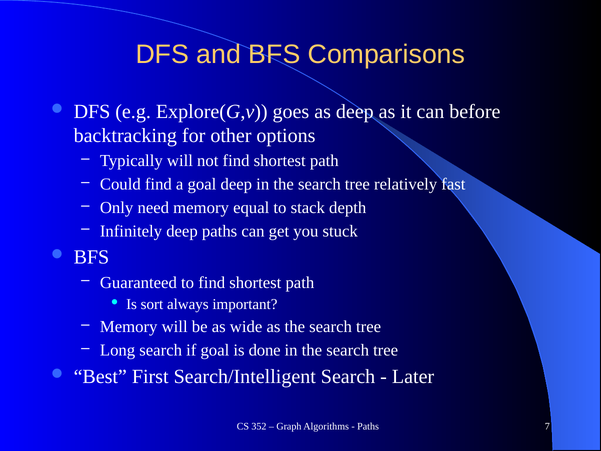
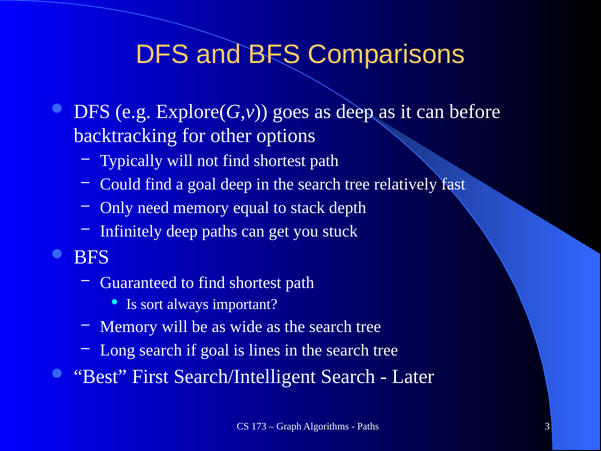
done: done -> lines
352: 352 -> 173
7: 7 -> 3
